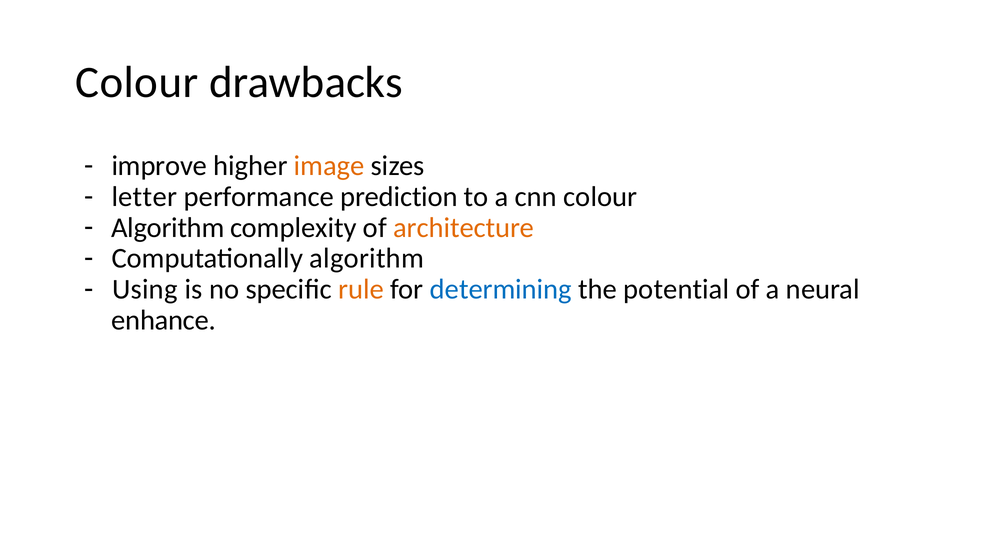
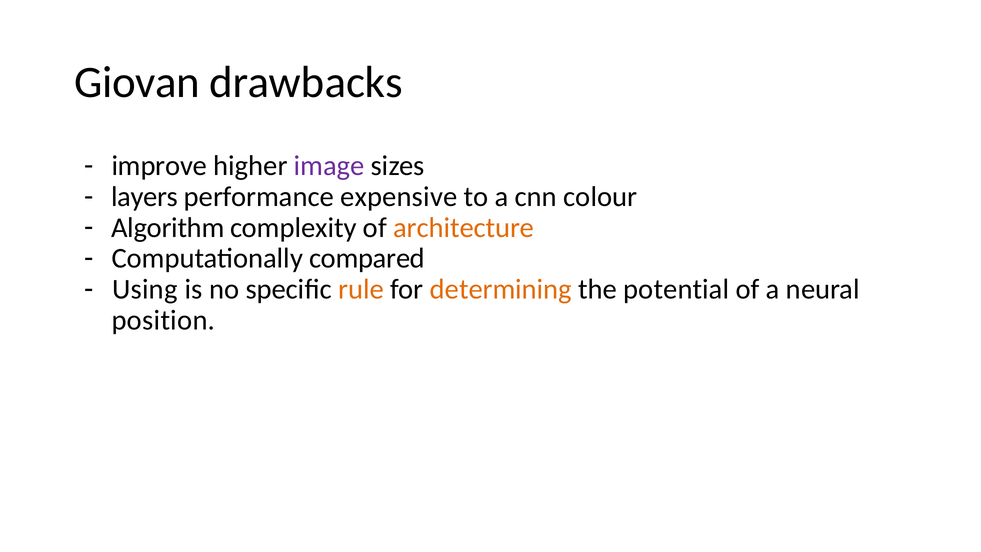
Colour at (137, 82): Colour -> Giovan
image colour: orange -> purple
letter: letter -> layers
prediction: prediction -> expensive
Computationally algorithm: algorithm -> compared
determining colour: blue -> orange
enhance: enhance -> position
